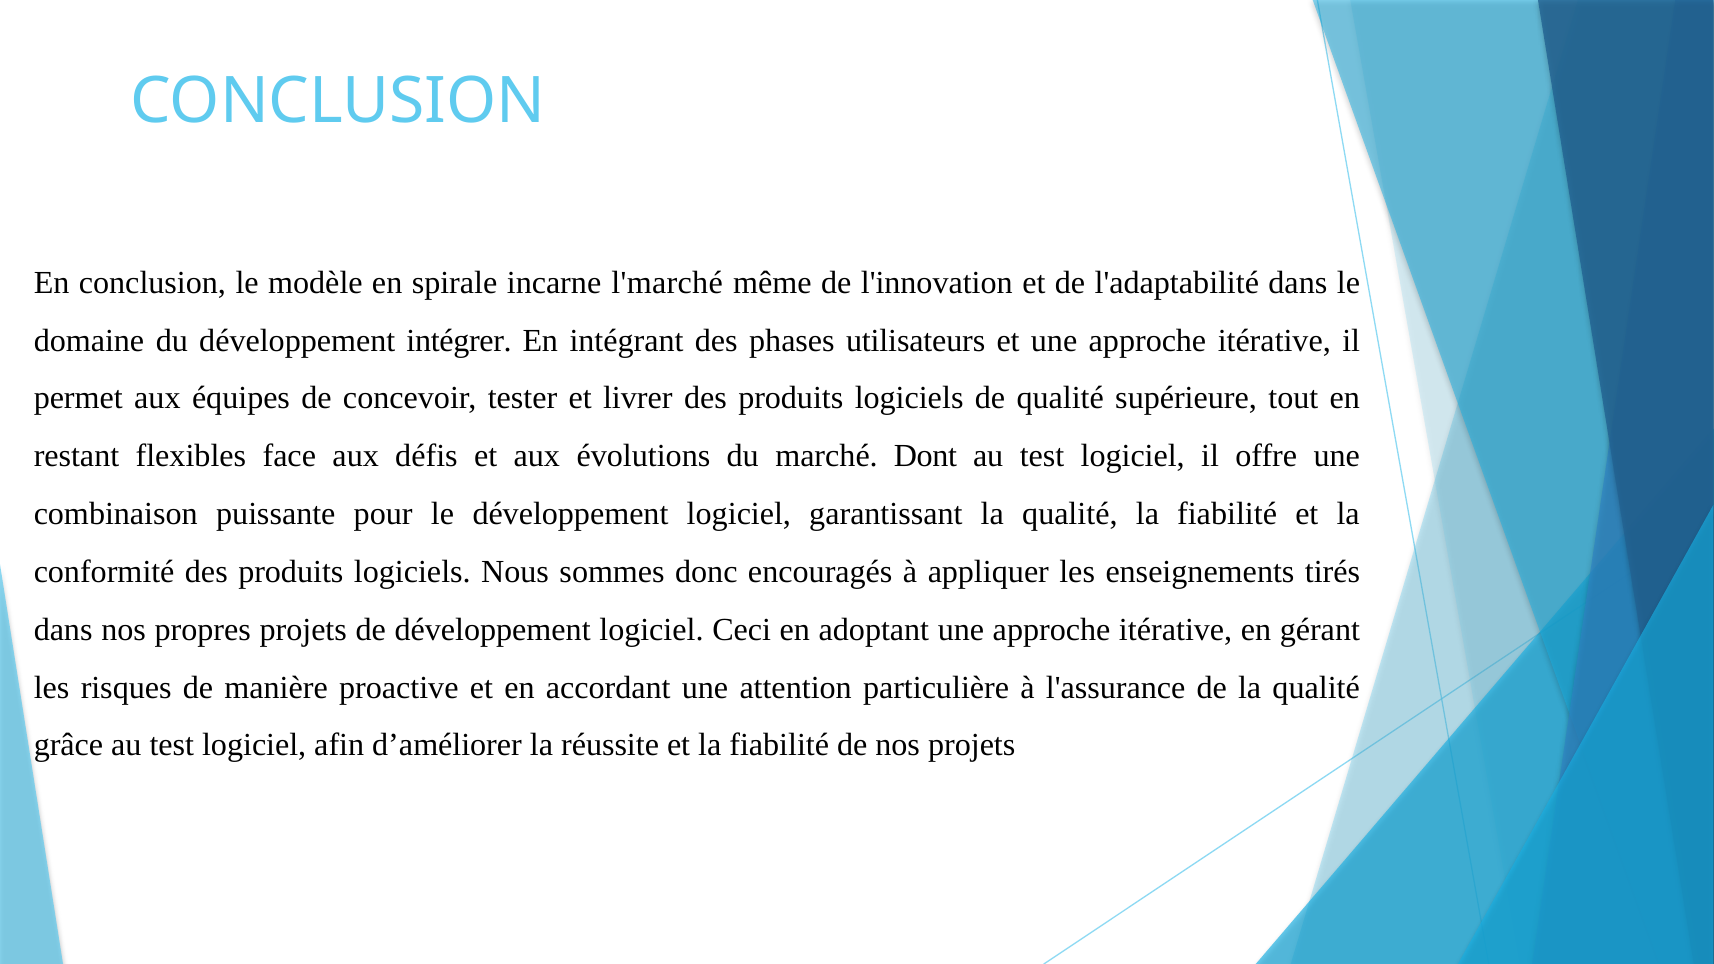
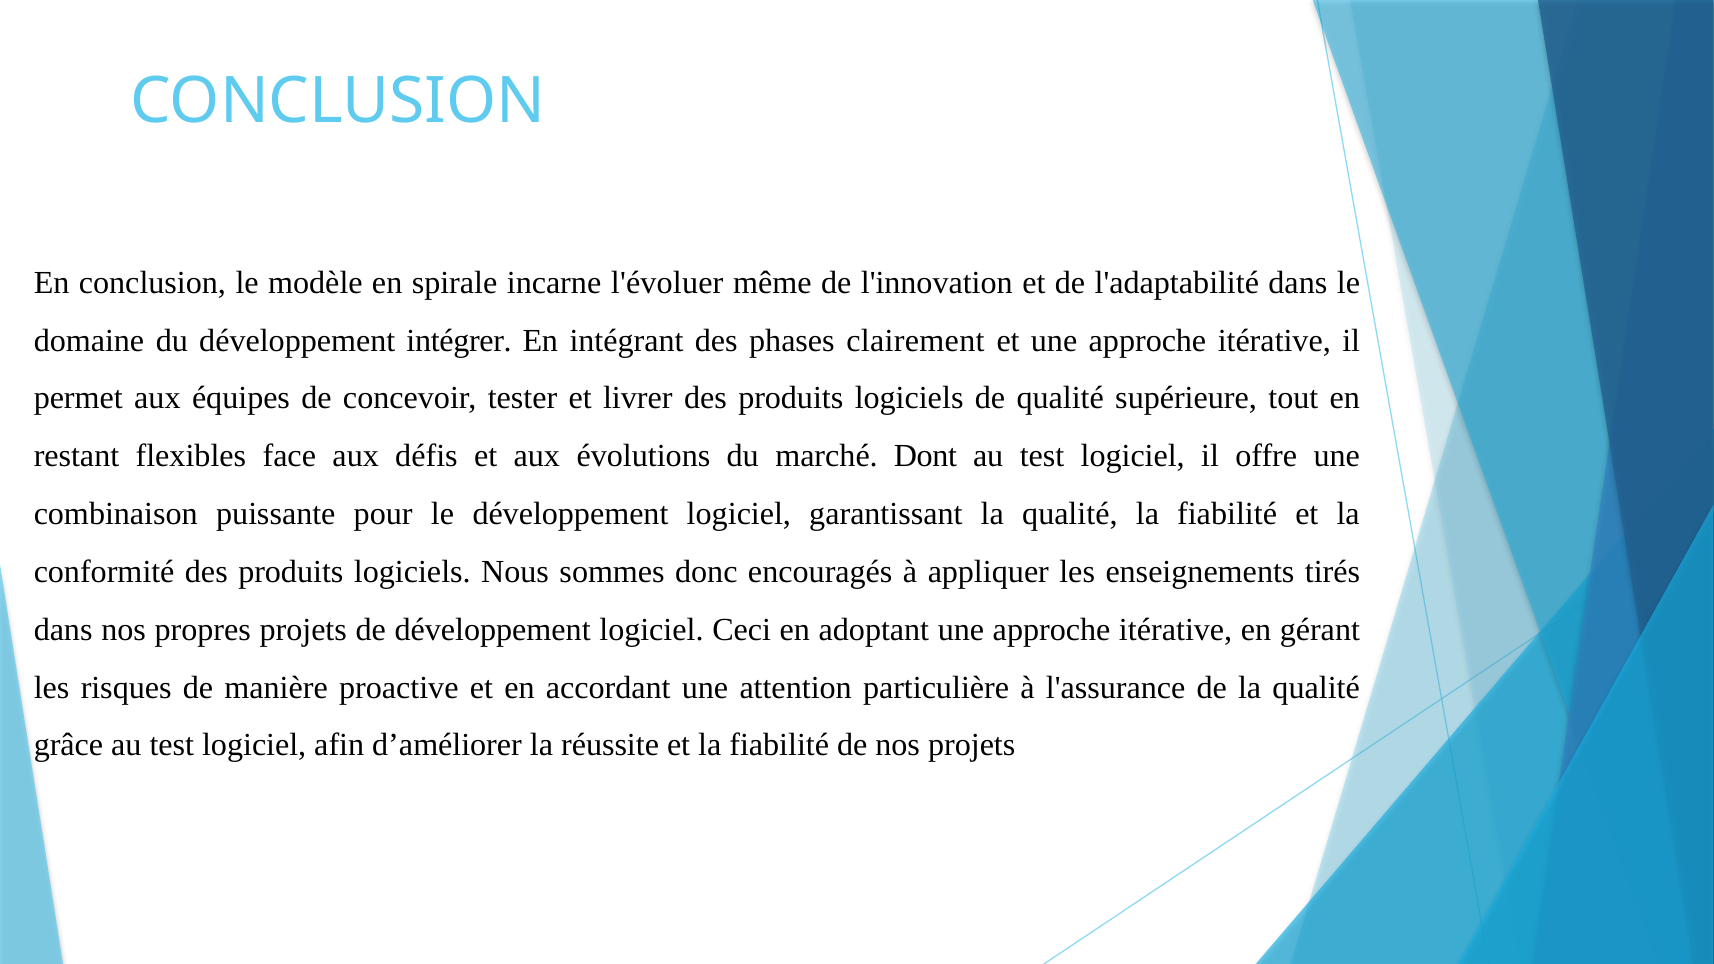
l'marché: l'marché -> l'évoluer
utilisateurs: utilisateurs -> clairement
